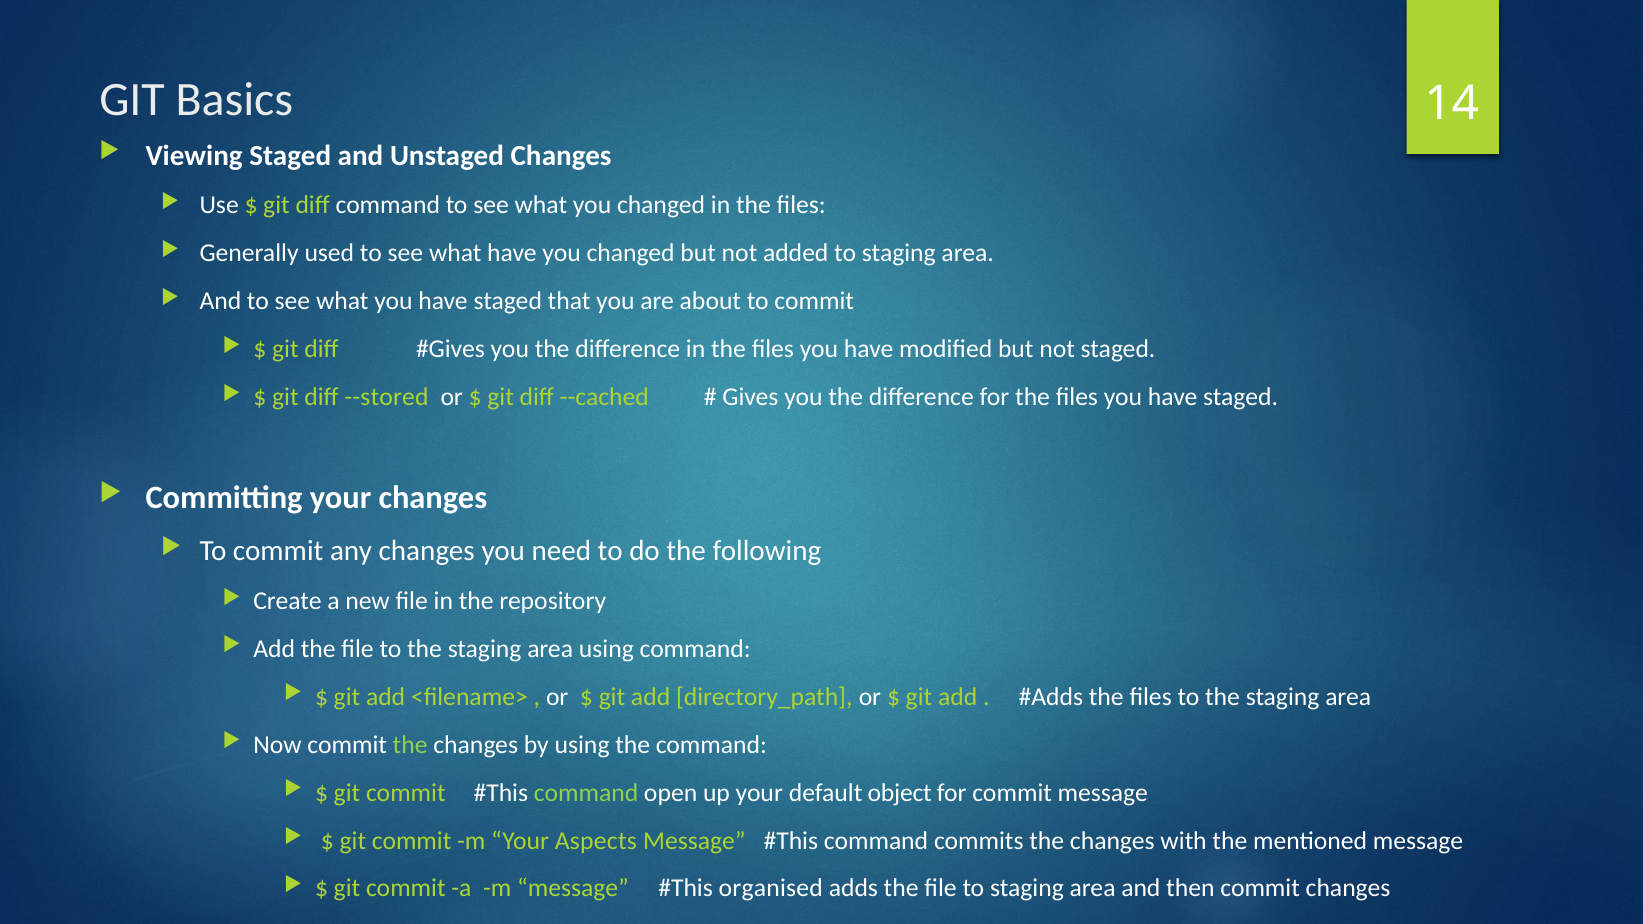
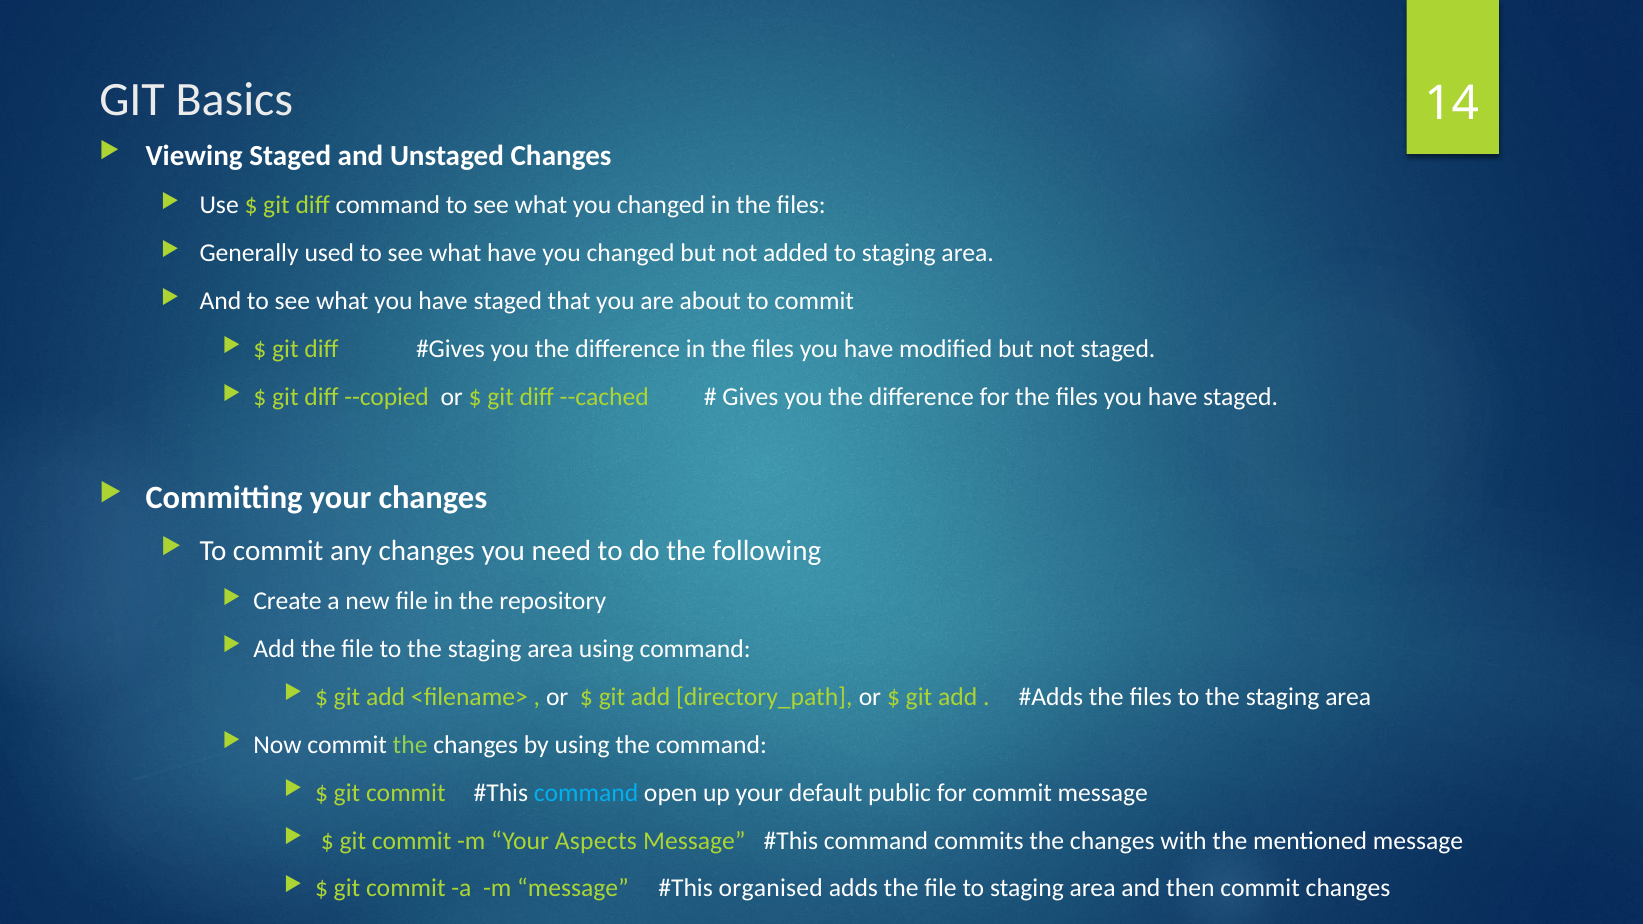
--stored: --stored -> --copied
command at (586, 793) colour: light green -> light blue
object: object -> public
